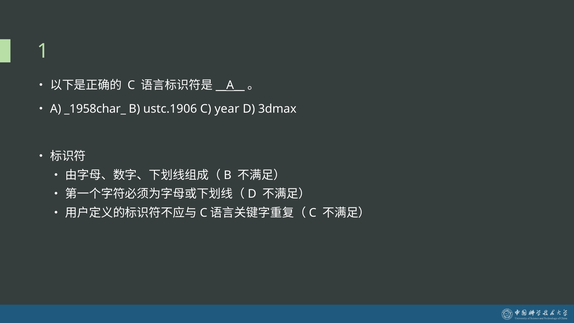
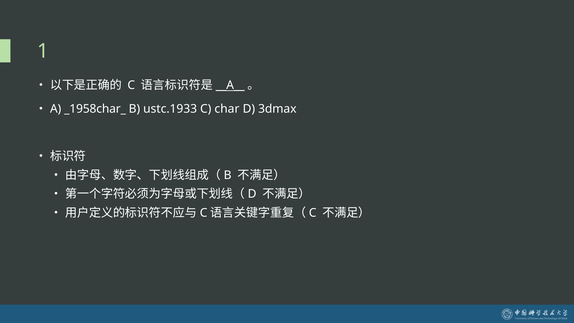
ustc.1906: ustc.1906 -> ustc.1933
year: year -> char
